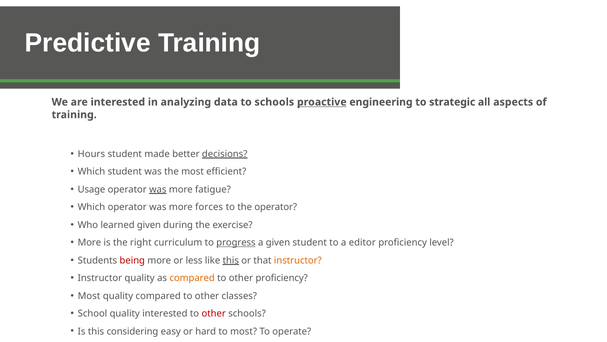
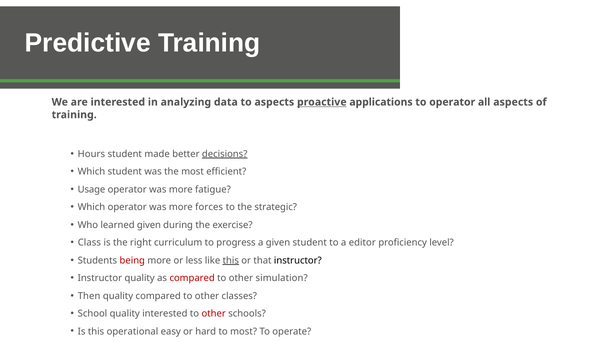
to schools: schools -> aspects
engineering: engineering -> applications
to strategic: strategic -> operator
was at (158, 189) underline: present -> none
the operator: operator -> strategic
More at (89, 242): More -> Class
progress underline: present -> none
instructor at (298, 260) colour: orange -> black
compared at (192, 278) colour: orange -> red
other proficiency: proficiency -> simulation
Most at (89, 295): Most -> Then
considering: considering -> operational
